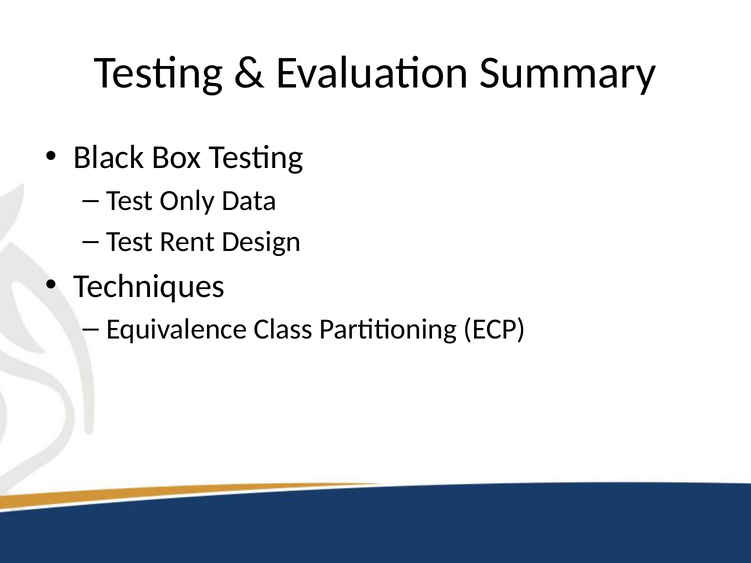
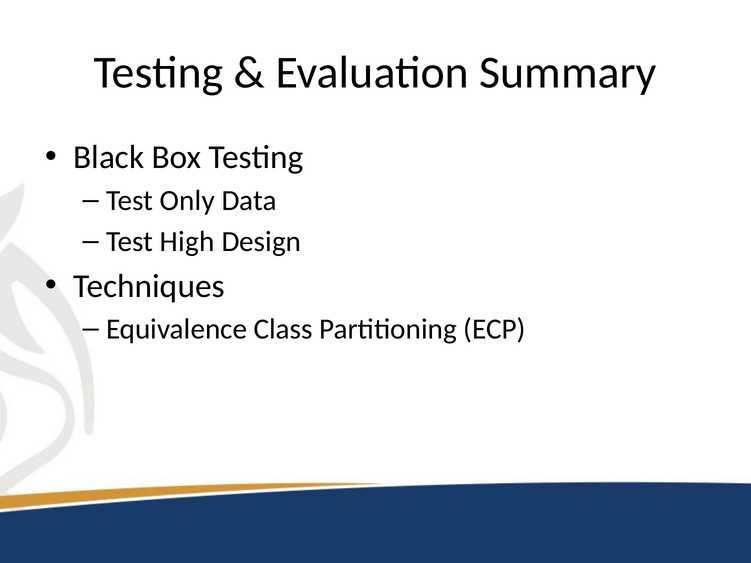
Rent: Rent -> High
